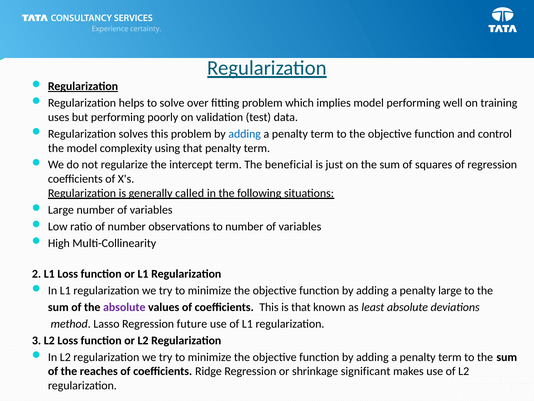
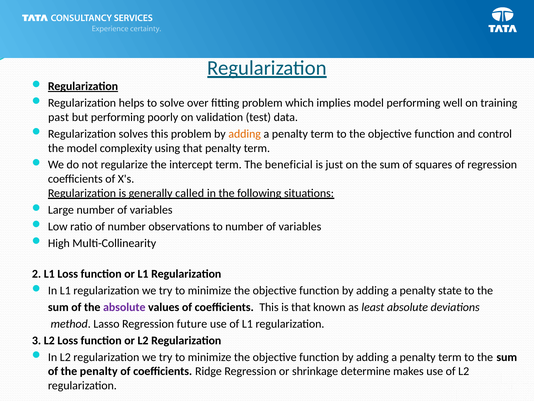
uses: uses -> past
adding at (245, 134) colour: blue -> orange
penalty large: large -> state
the reaches: reaches -> penalty
significant: significant -> determine
